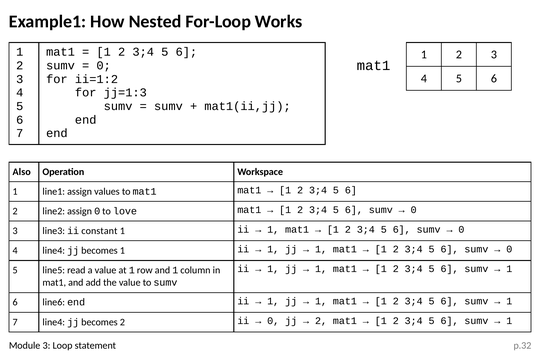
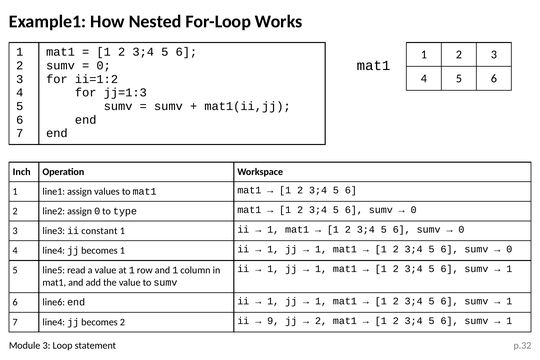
Also: Also -> Inch
love: love -> type
0 at (273, 321): 0 -> 9
